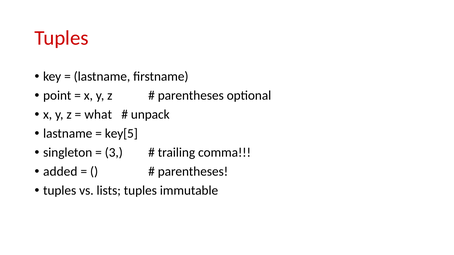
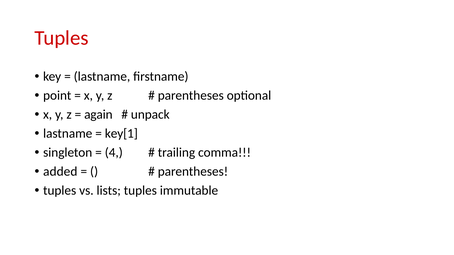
what: what -> again
key[5: key[5 -> key[1
3: 3 -> 4
